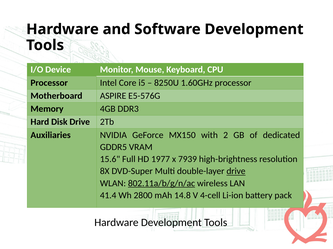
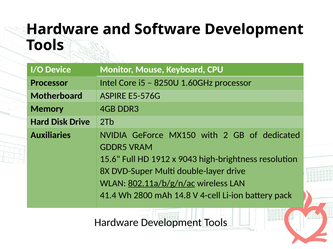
1977: 1977 -> 1912
7939: 7939 -> 9043
drive at (236, 172) underline: present -> none
